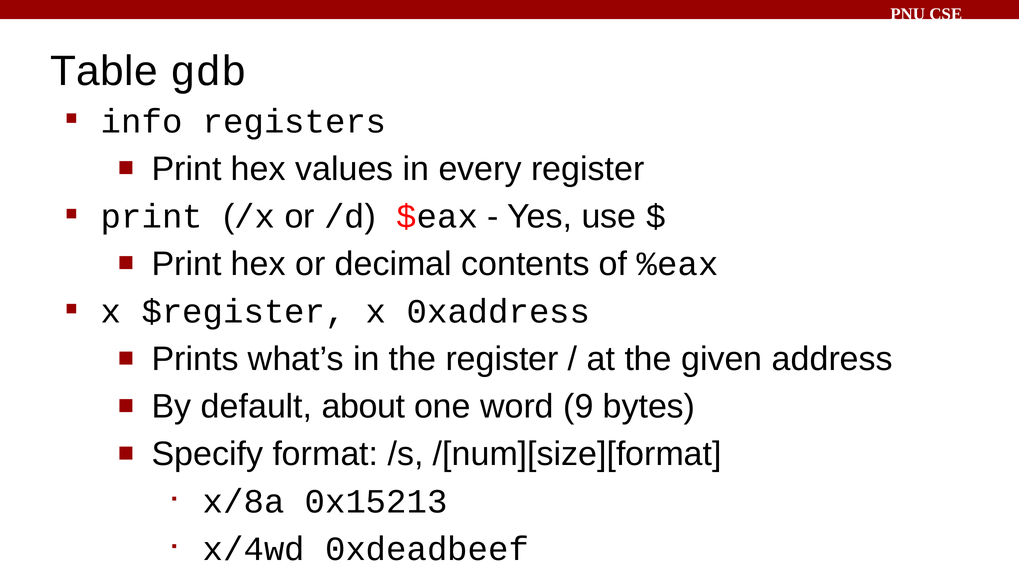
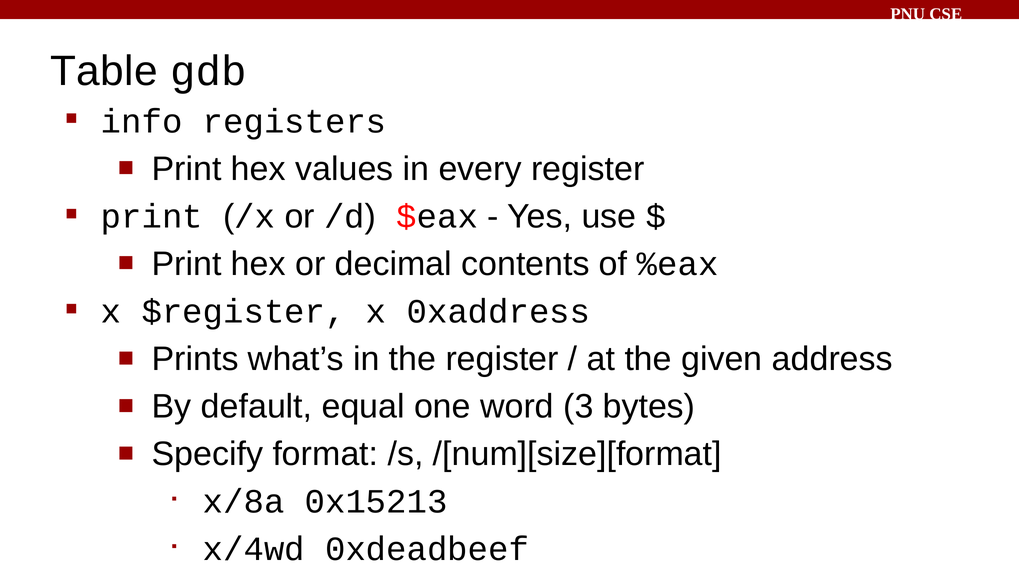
about: about -> equal
9: 9 -> 3
